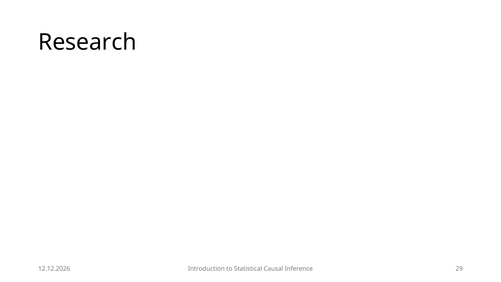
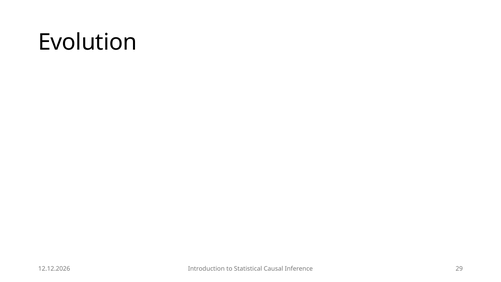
Research: Research -> Evolution
